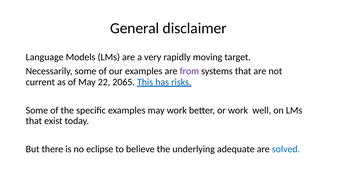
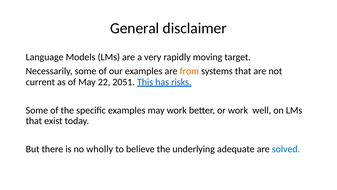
from colour: purple -> orange
2065: 2065 -> 2051
eclipse: eclipse -> wholly
